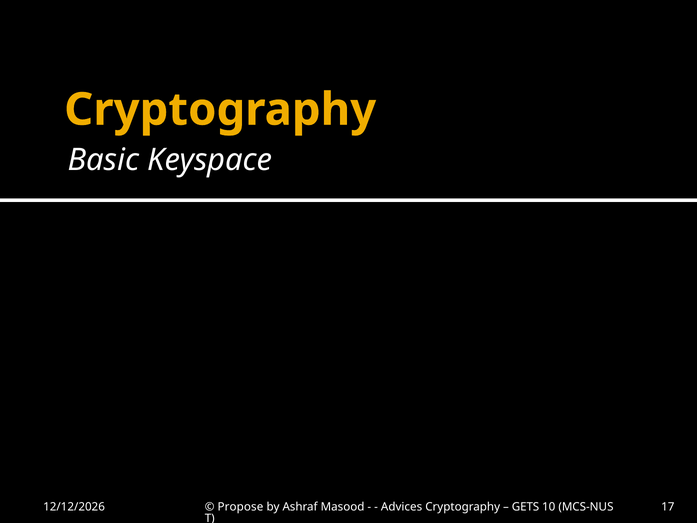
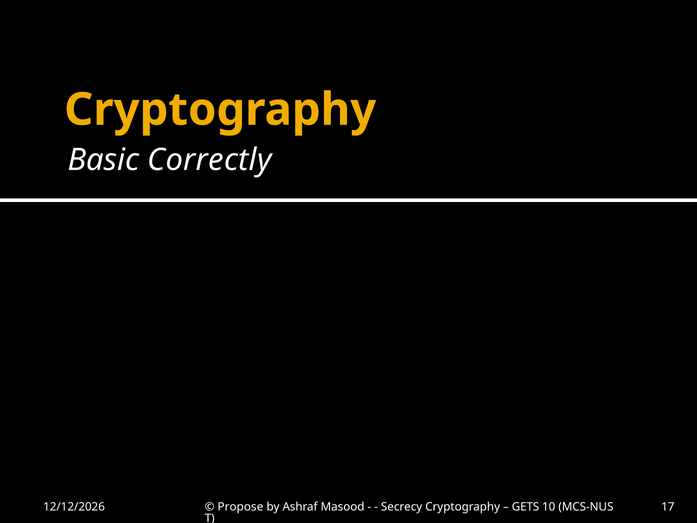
Keyspace: Keyspace -> Correctly
Advices: Advices -> Secrecy
